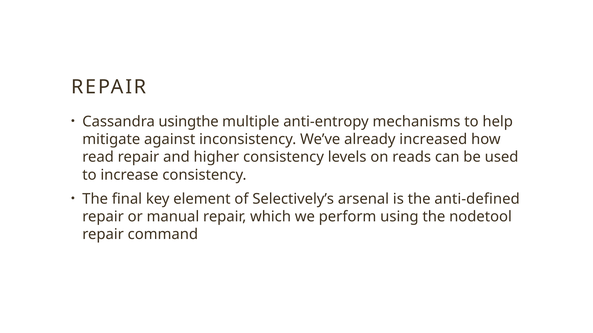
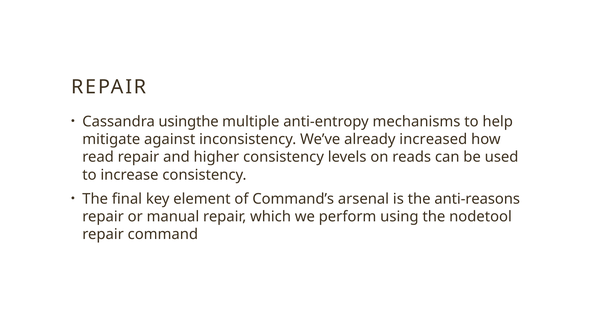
Selectively’s: Selectively’s -> Command’s
anti-defined: anti-defined -> anti-reasons
